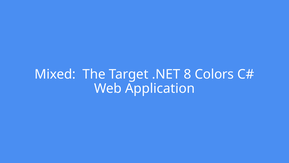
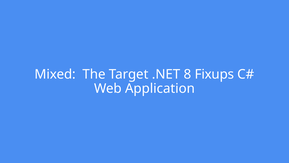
Colors: Colors -> Fixups
